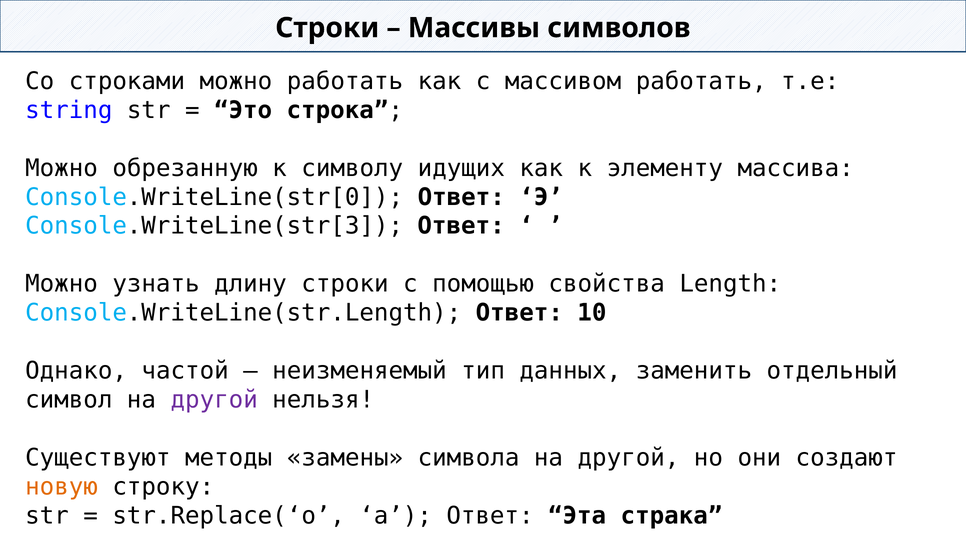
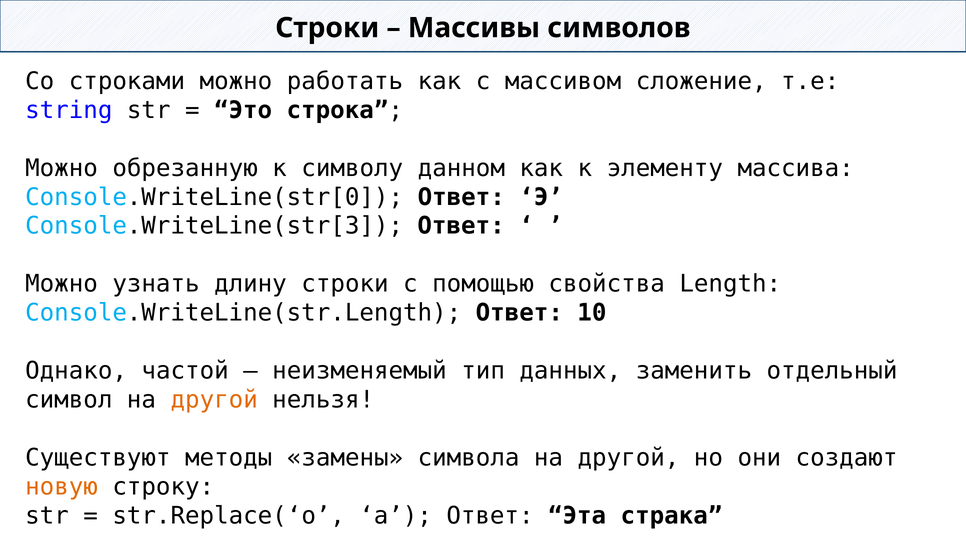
массивом работать: работать -> сложение
идущих: идущих -> данном
другой at (214, 400) colour: purple -> orange
